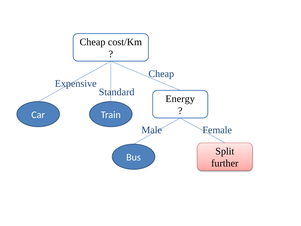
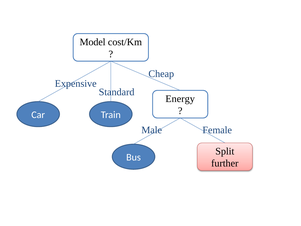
Cheap at (93, 42): Cheap -> Model
